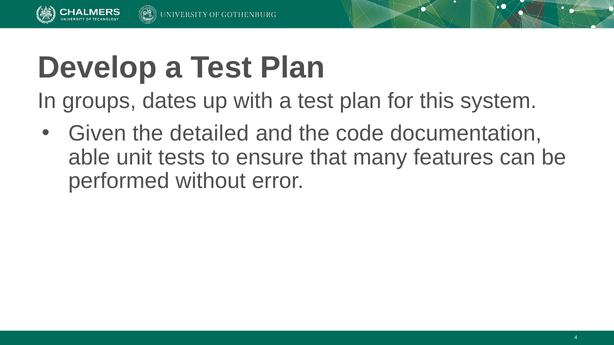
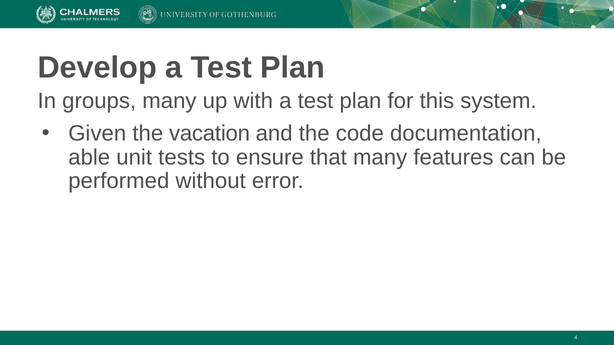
groups dates: dates -> many
detailed: detailed -> vacation
